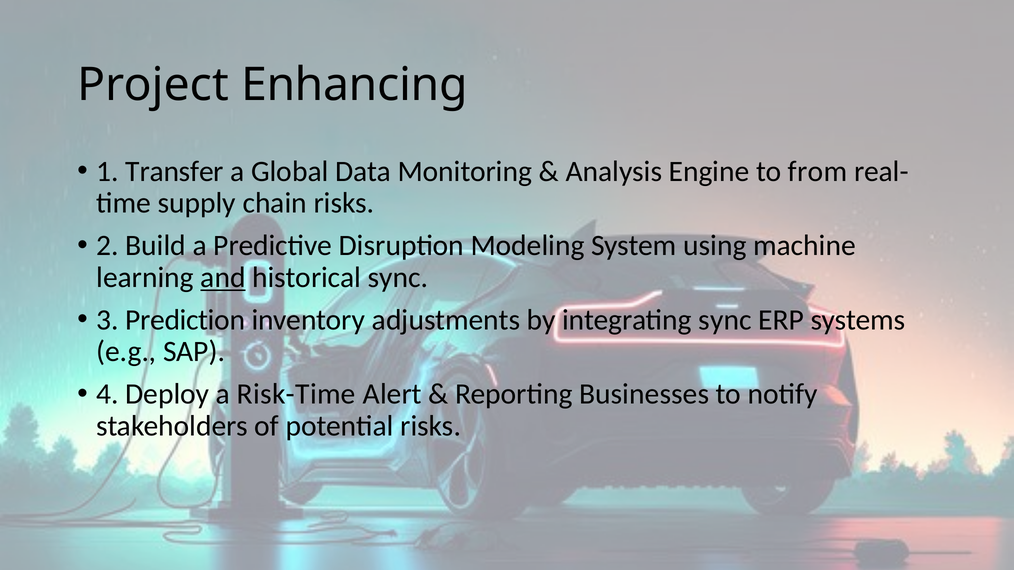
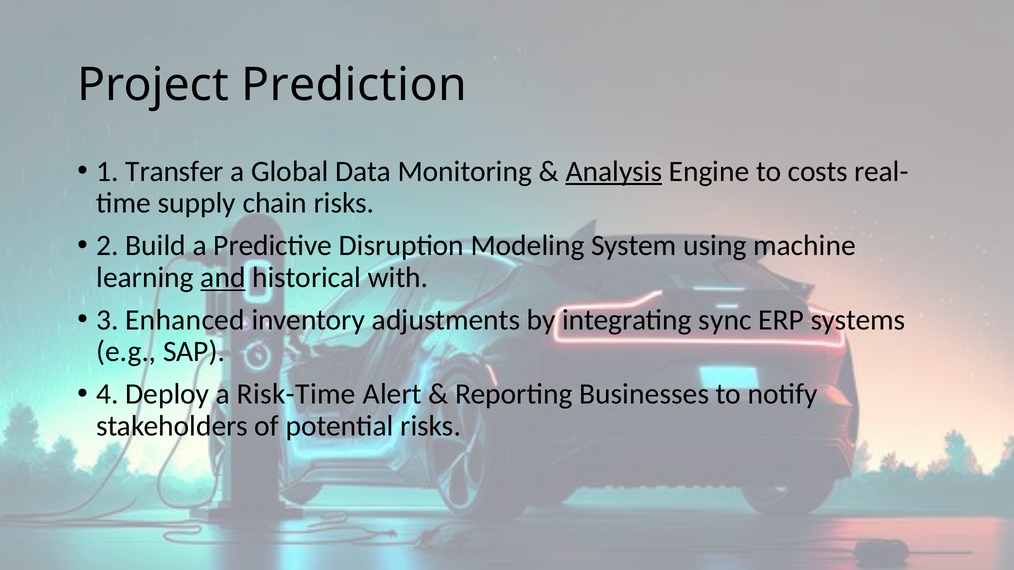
Enhancing: Enhancing -> Prediction
Analysis underline: none -> present
from: from -> costs
historical sync: sync -> with
Prediction: Prediction -> Enhanced
